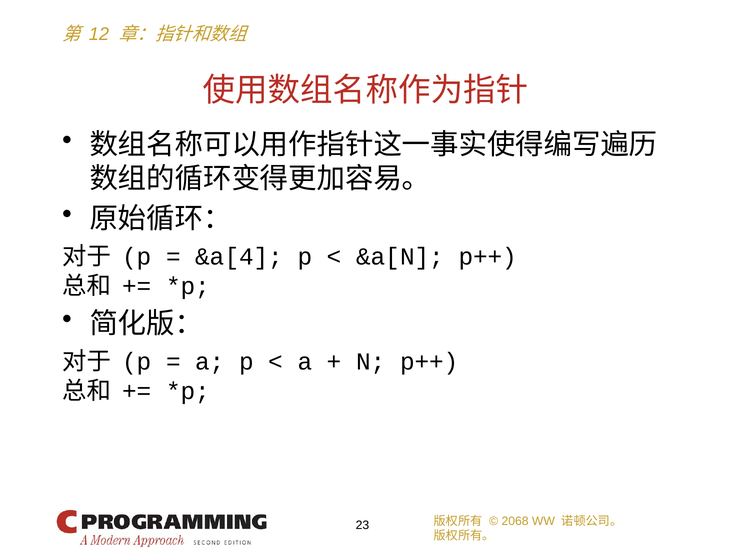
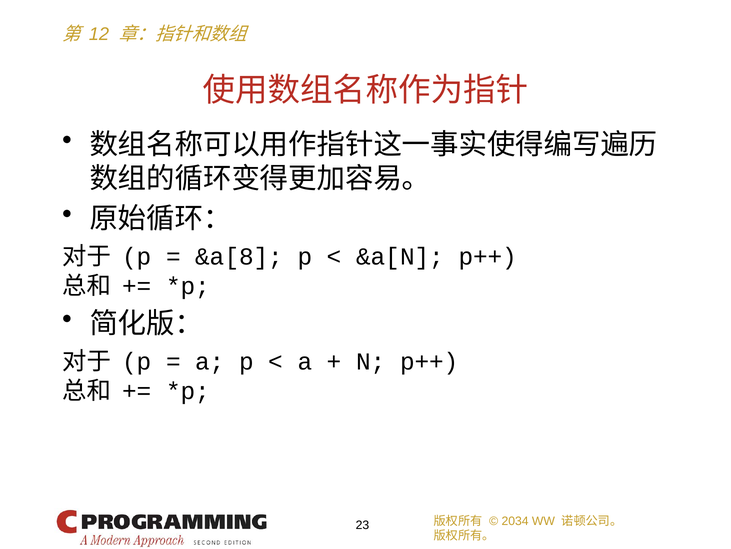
&a[4: &a[4 -> &a[8
2068: 2068 -> 2034
